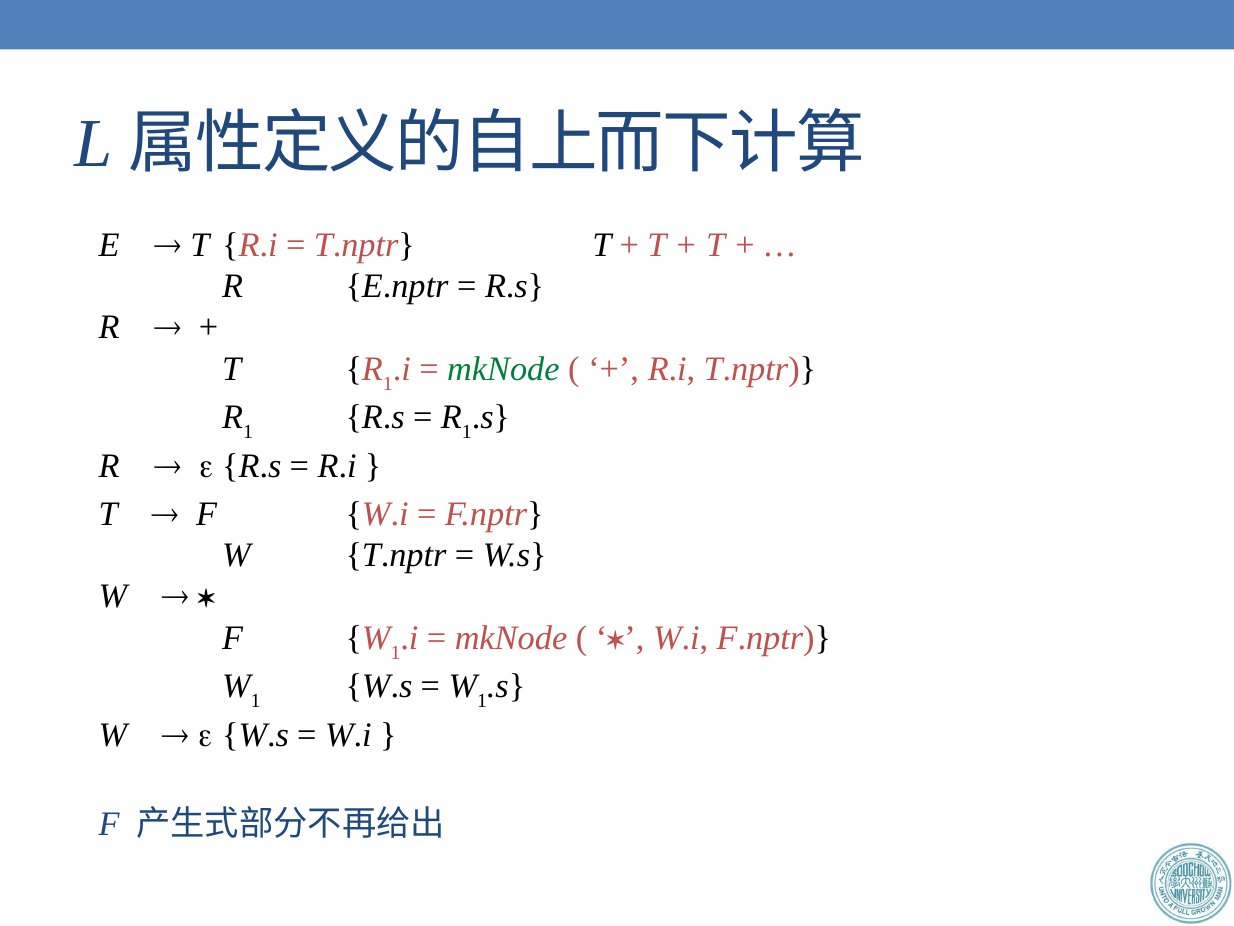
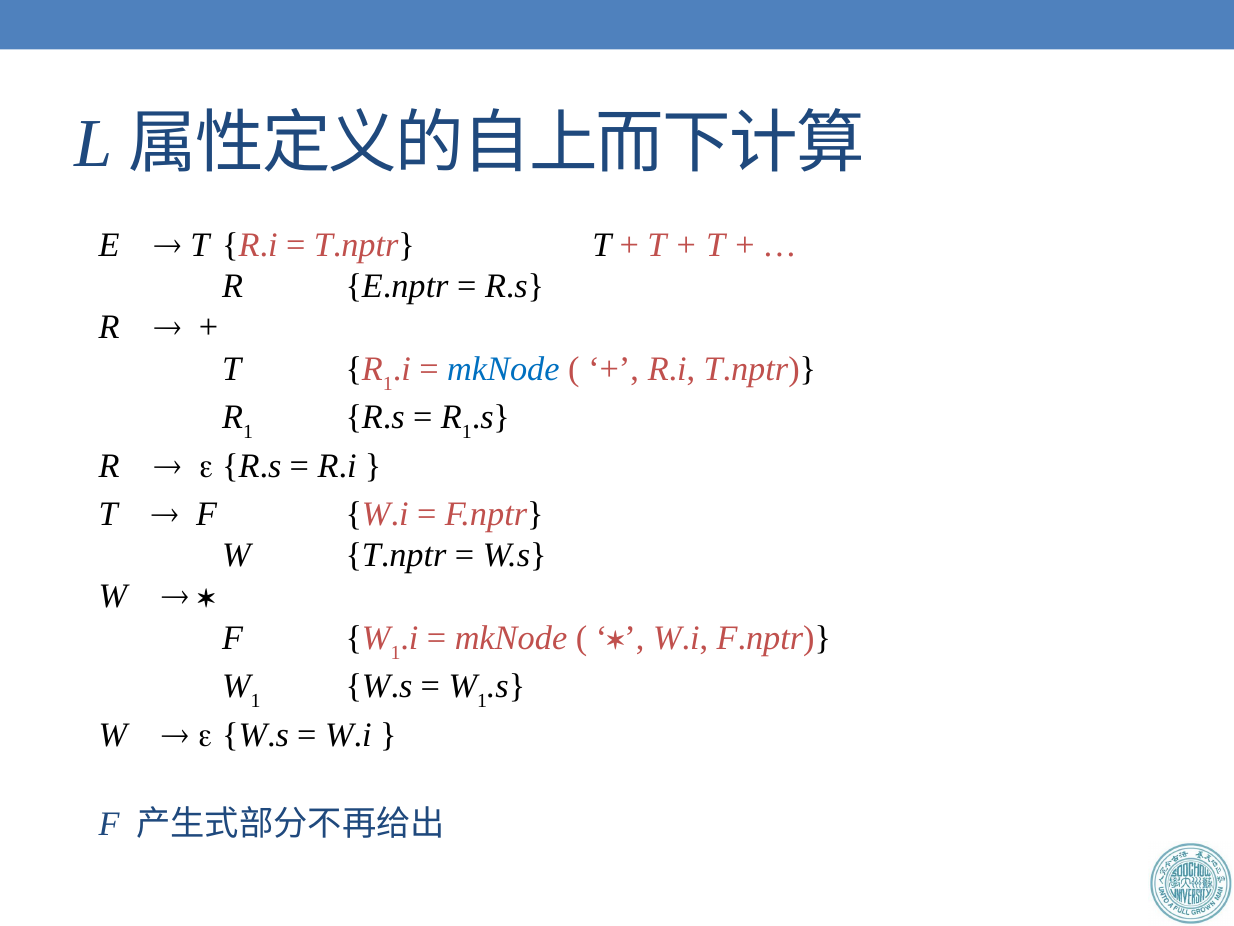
mkNode at (503, 369) colour: green -> blue
